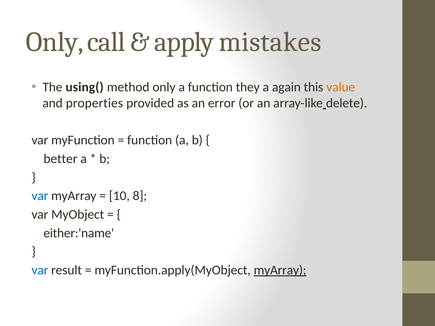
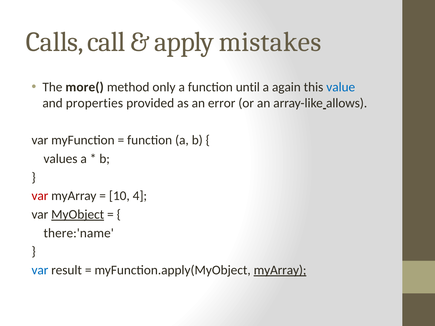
Only at (55, 42): Only -> Calls
using(: using( -> more(
they: they -> until
value colour: orange -> blue
delete: delete -> allows
better: better -> values
var at (40, 196) colour: blue -> red
8: 8 -> 4
MyObject underline: none -> present
either:'name: either:'name -> there:'name
